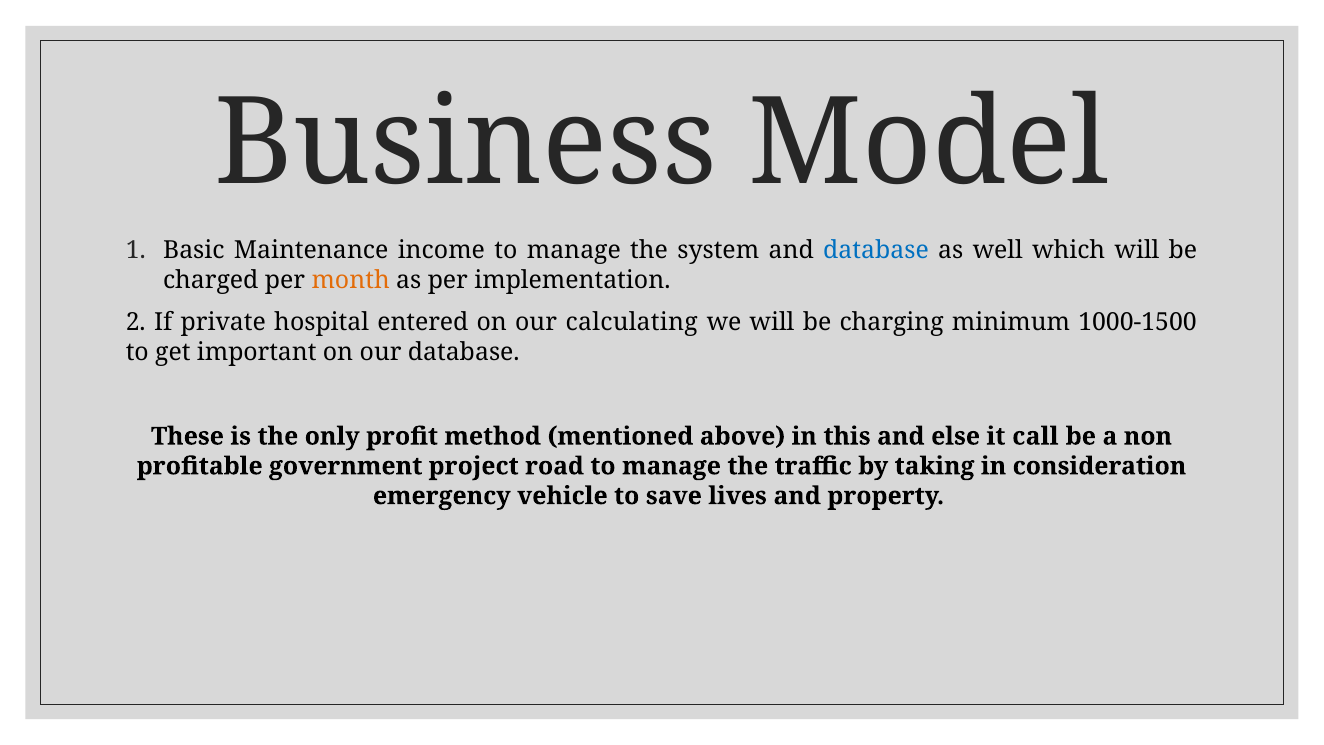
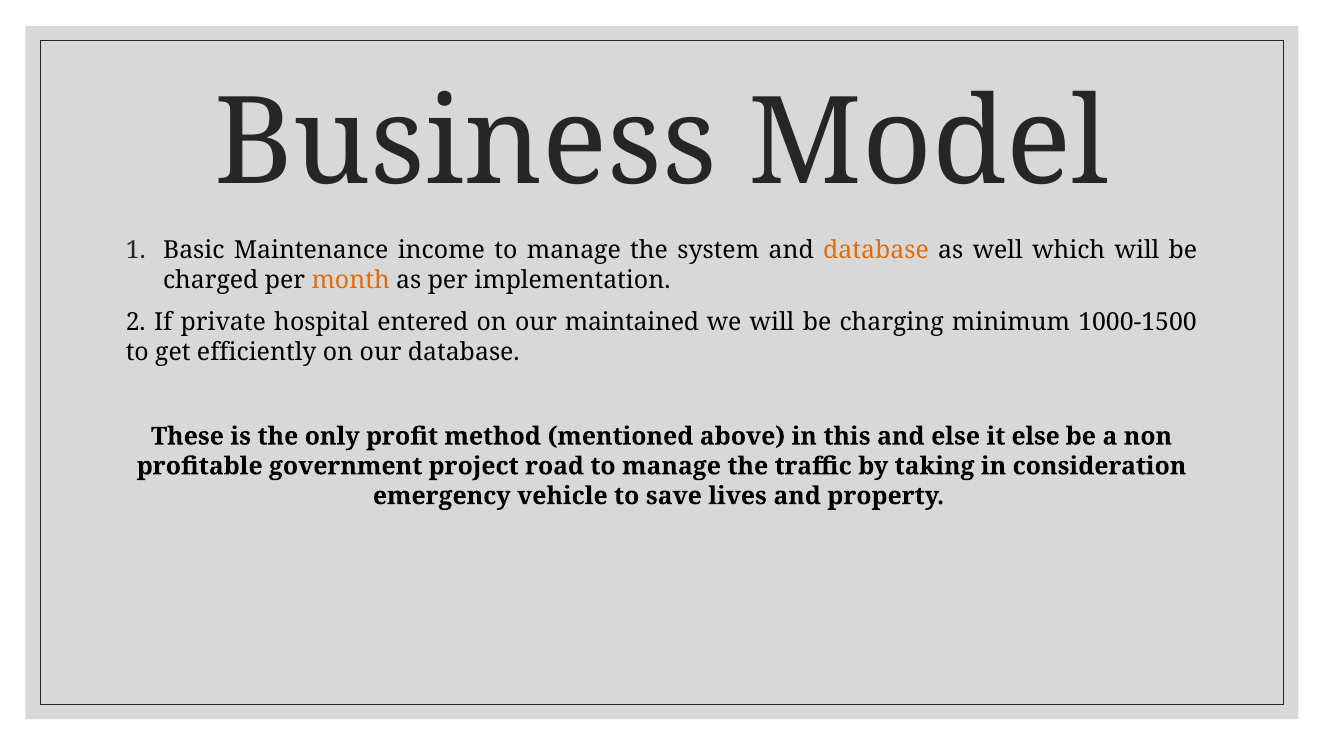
database at (876, 250) colour: blue -> orange
calculating: calculating -> maintained
important: important -> efficiently
it call: call -> else
